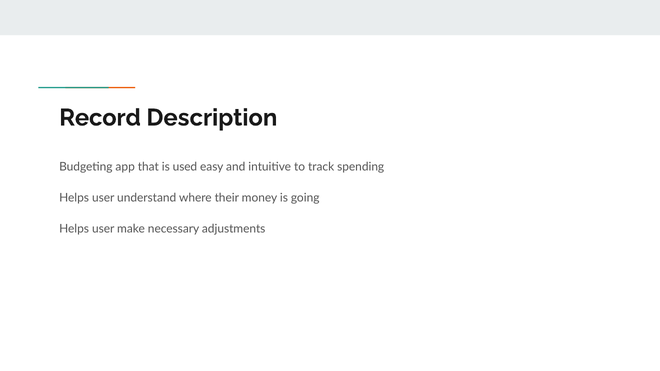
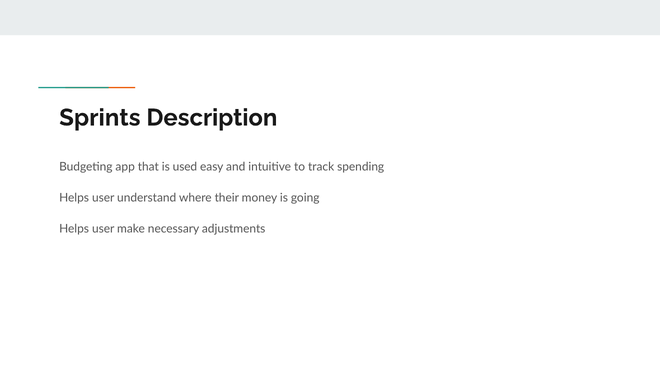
Record: Record -> Sprints
